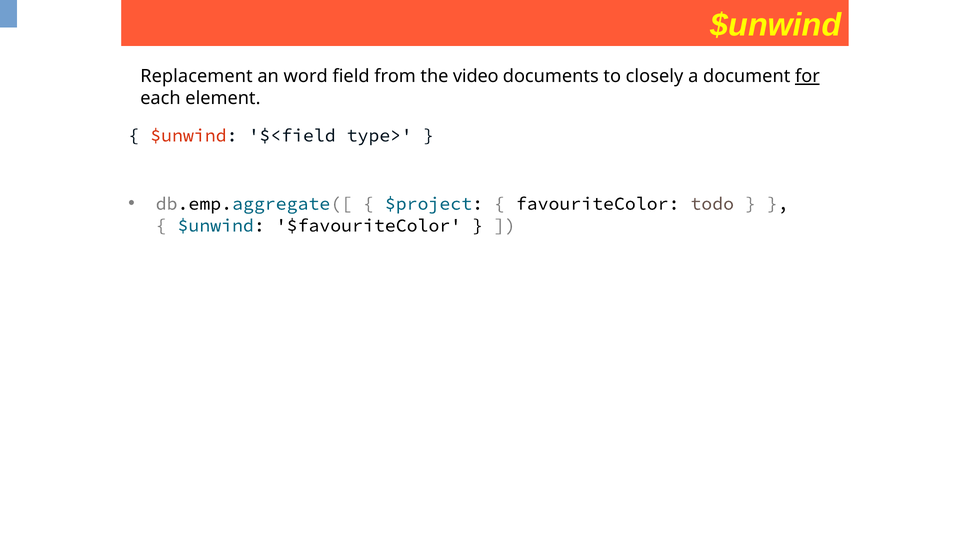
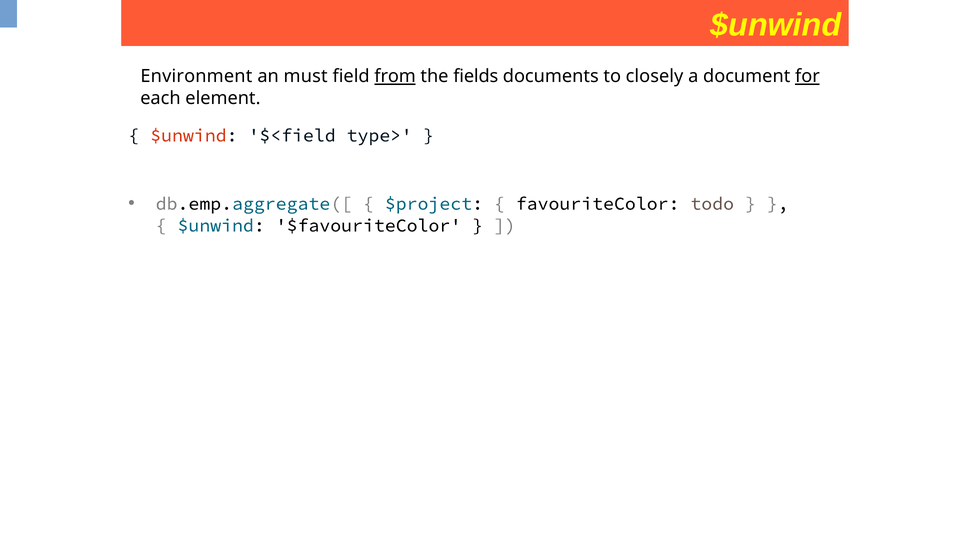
Replacement: Replacement -> Environment
word: word -> must
from underline: none -> present
video: video -> fields
